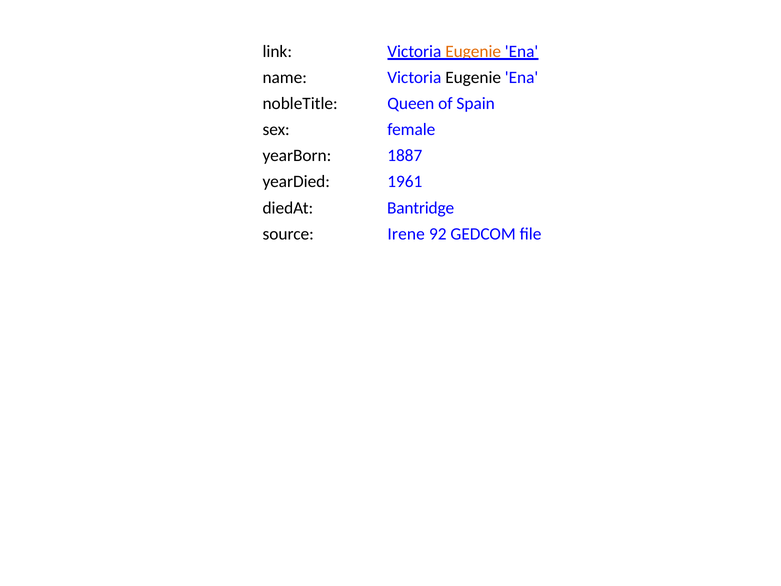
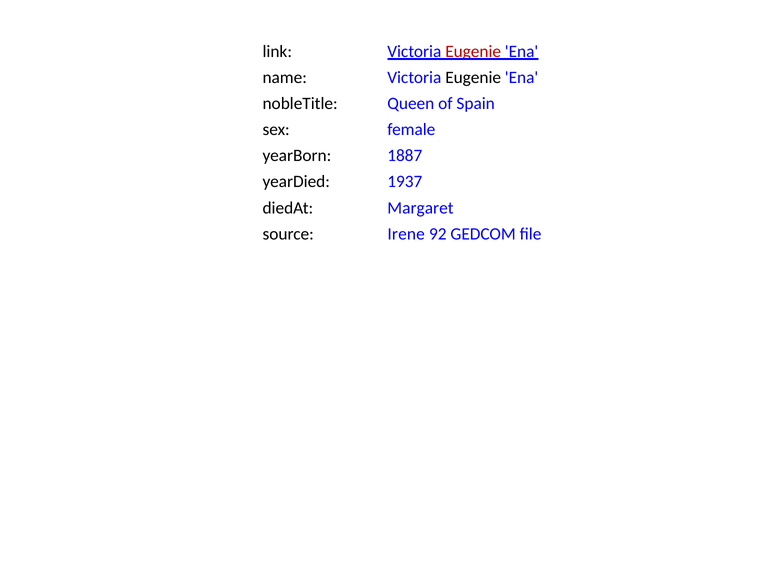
Eugenie at (473, 51) colour: orange -> red
1961: 1961 -> 1937
Bantridge: Bantridge -> Margaret
